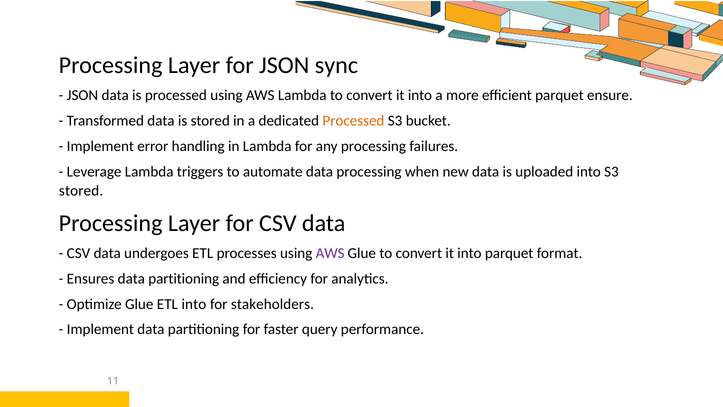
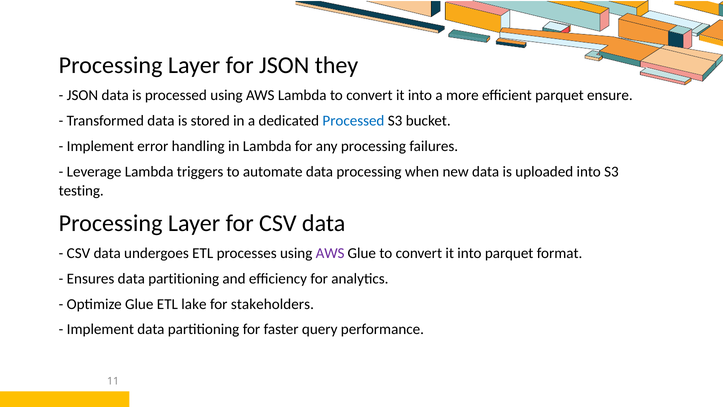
sync: sync -> they
Processed at (353, 121) colour: orange -> blue
stored at (81, 191): stored -> testing
ETL into: into -> lake
